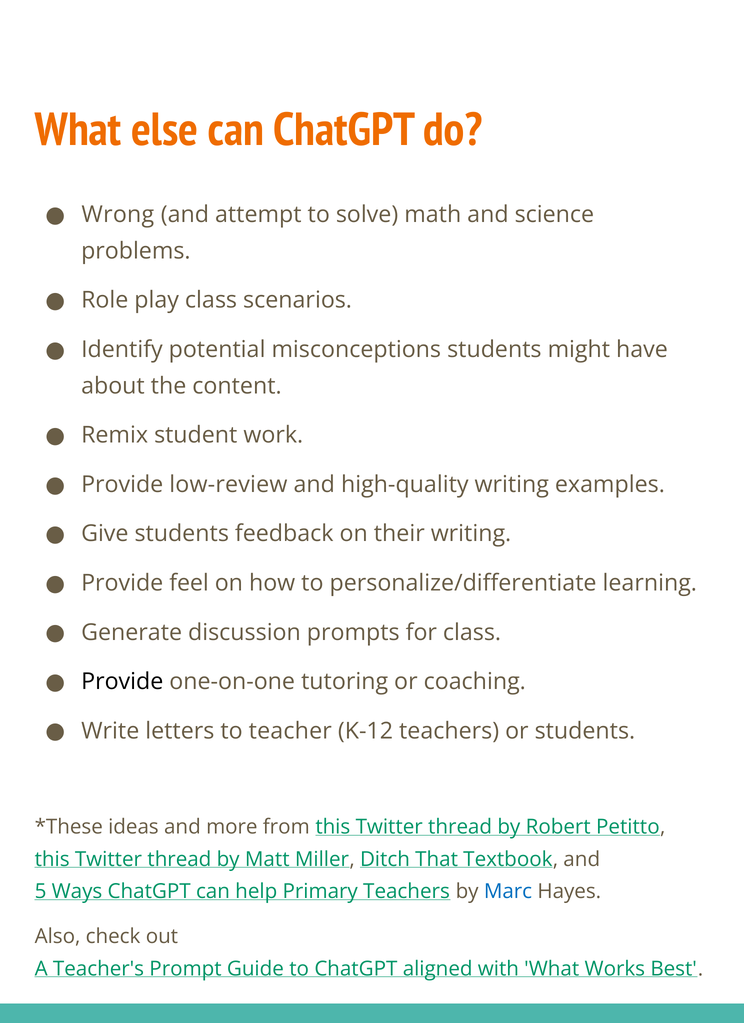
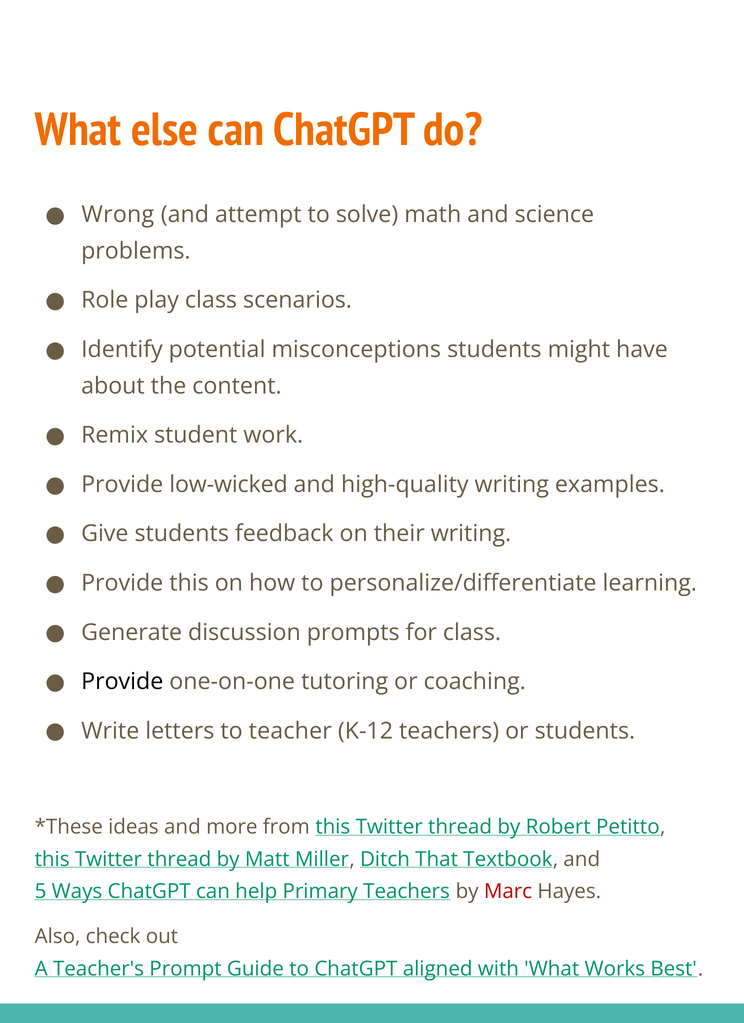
low-review: low-review -> low-wicked
Provide feel: feel -> this
Marc colour: blue -> red
